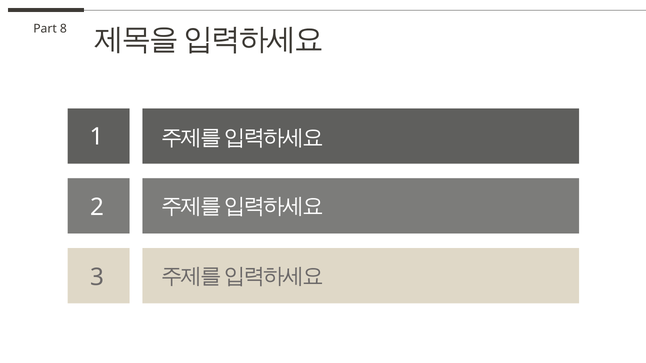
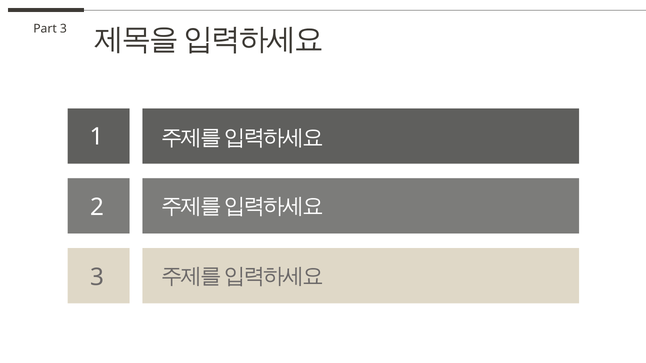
Part 8: 8 -> 3
